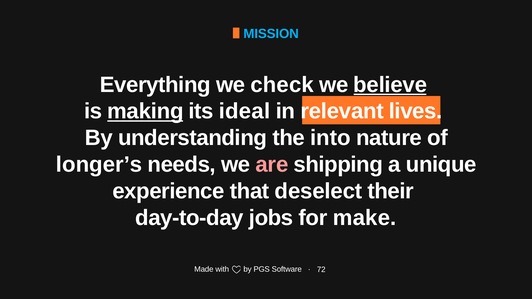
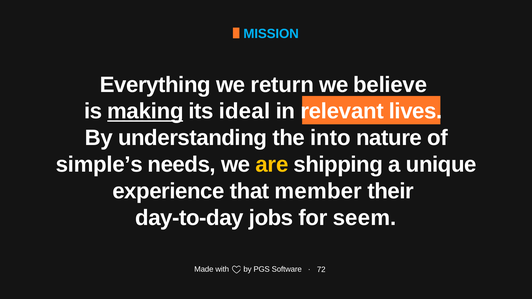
check: check -> return
believe underline: present -> none
longer’s: longer’s -> simple’s
are colour: pink -> yellow
deselect: deselect -> member
make: make -> seem
